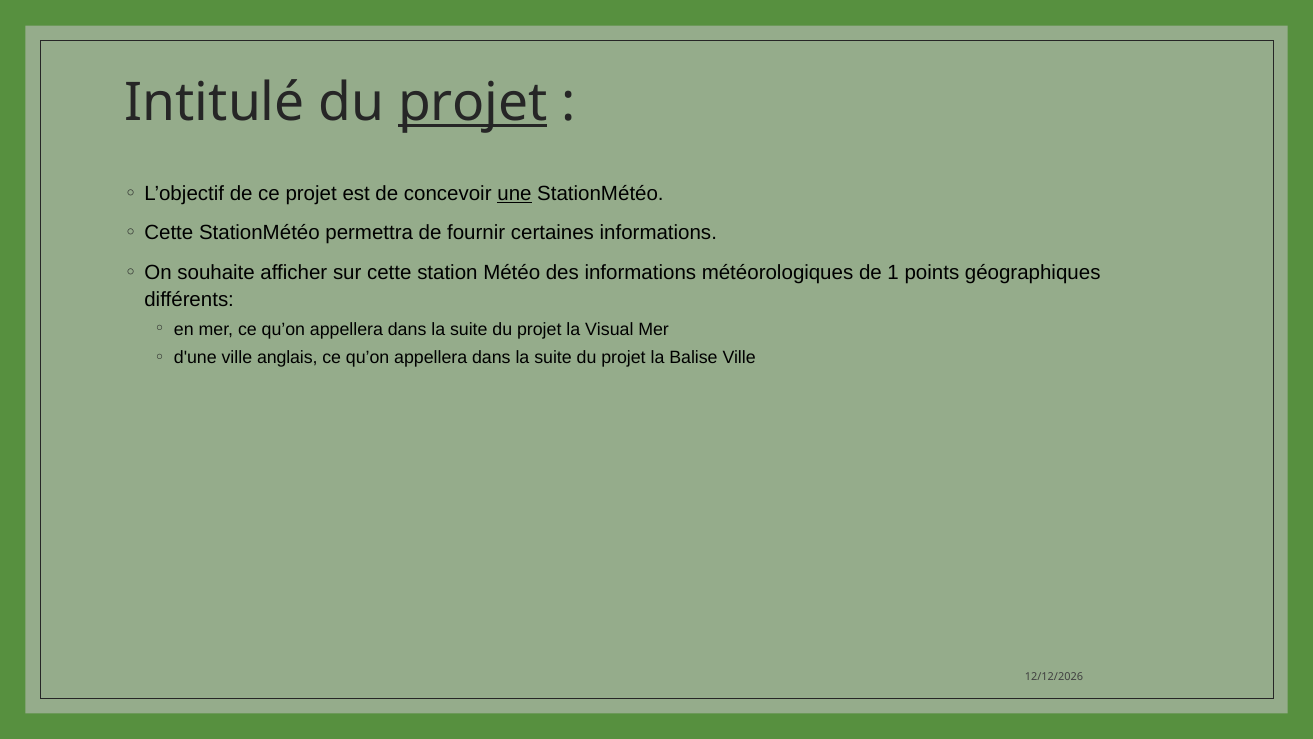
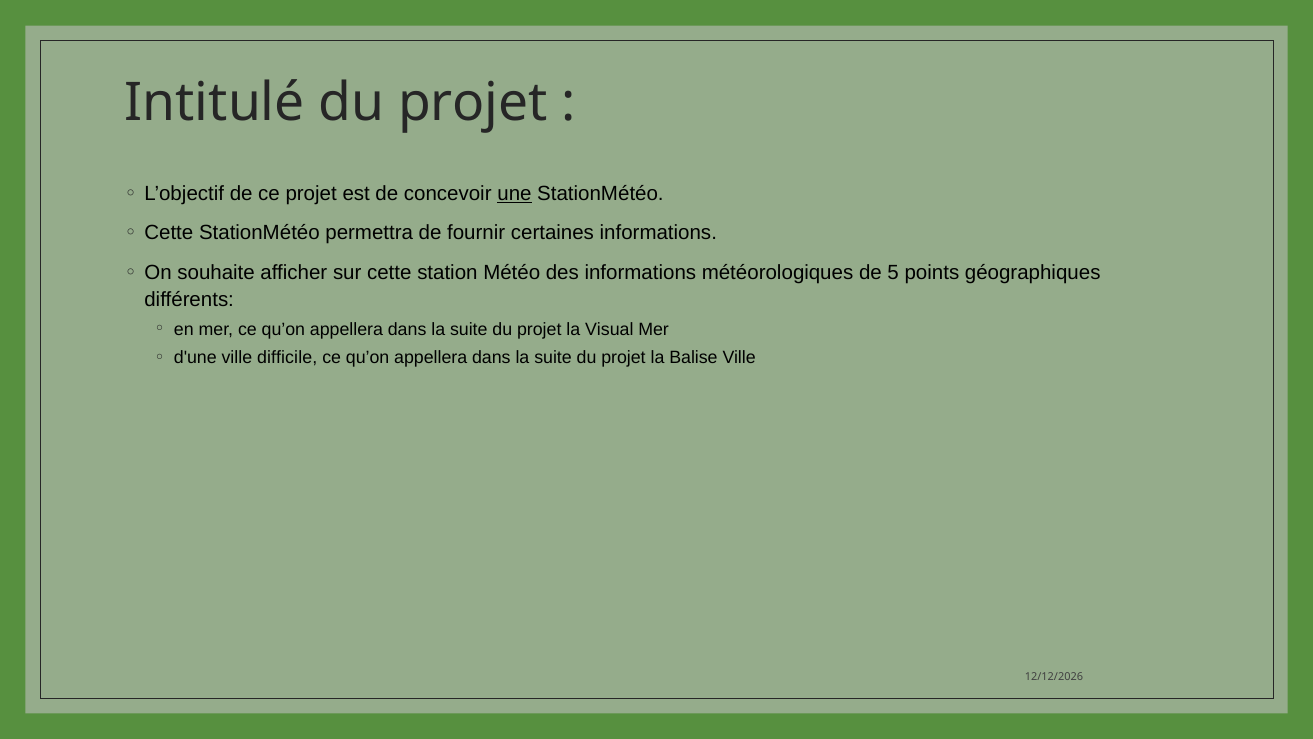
projet at (473, 103) underline: present -> none
1: 1 -> 5
anglais: anglais -> difficile
